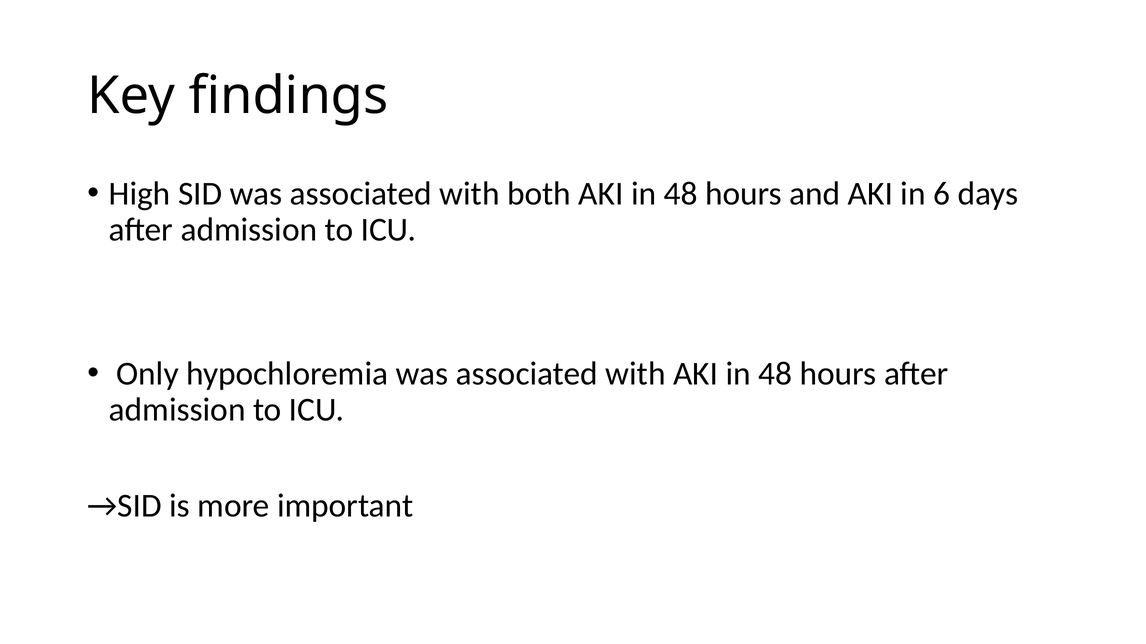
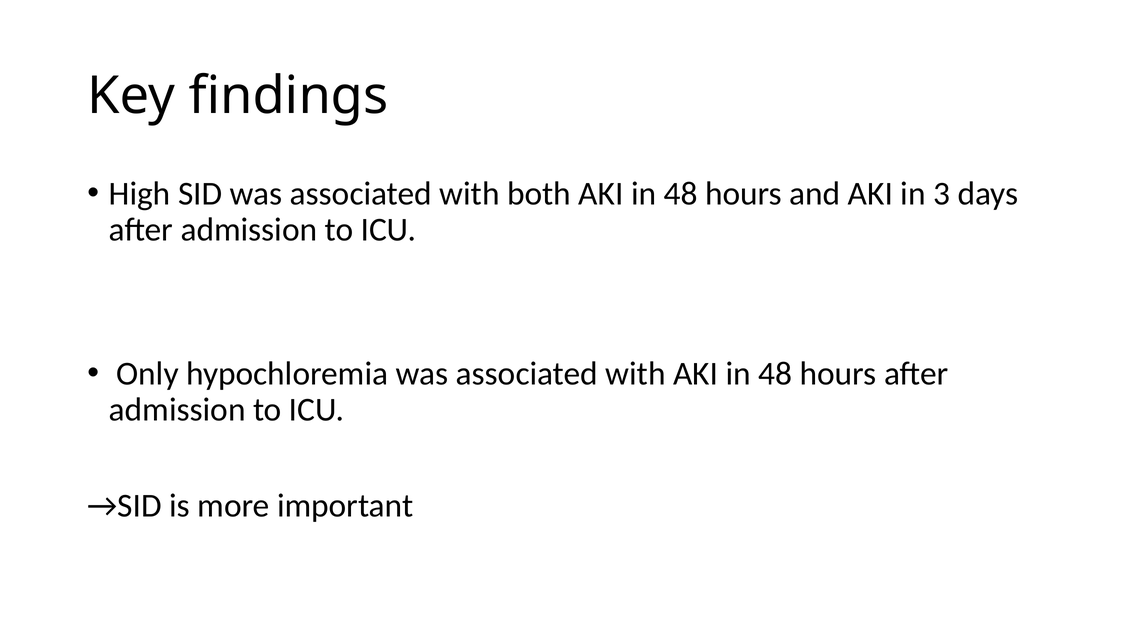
6: 6 -> 3
